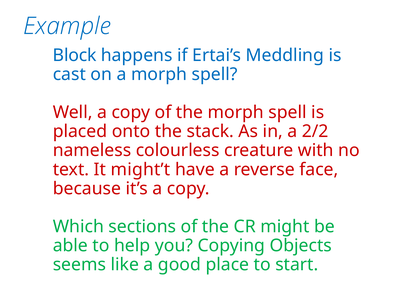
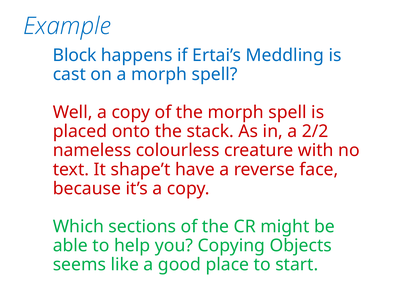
might’t: might’t -> shape’t
